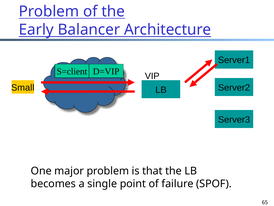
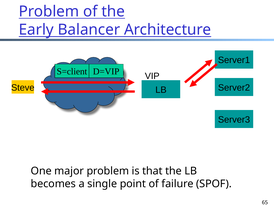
Small: Small -> Steve
